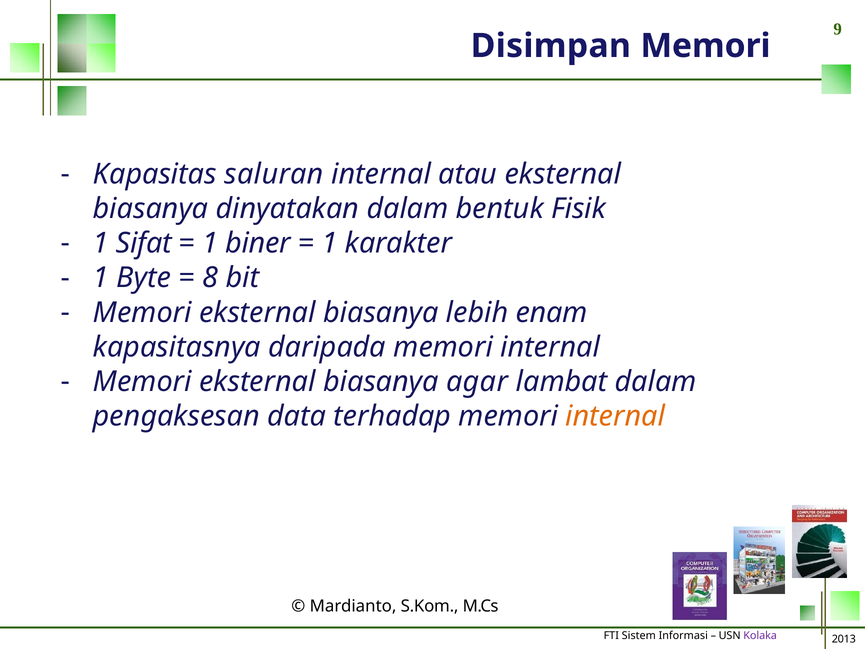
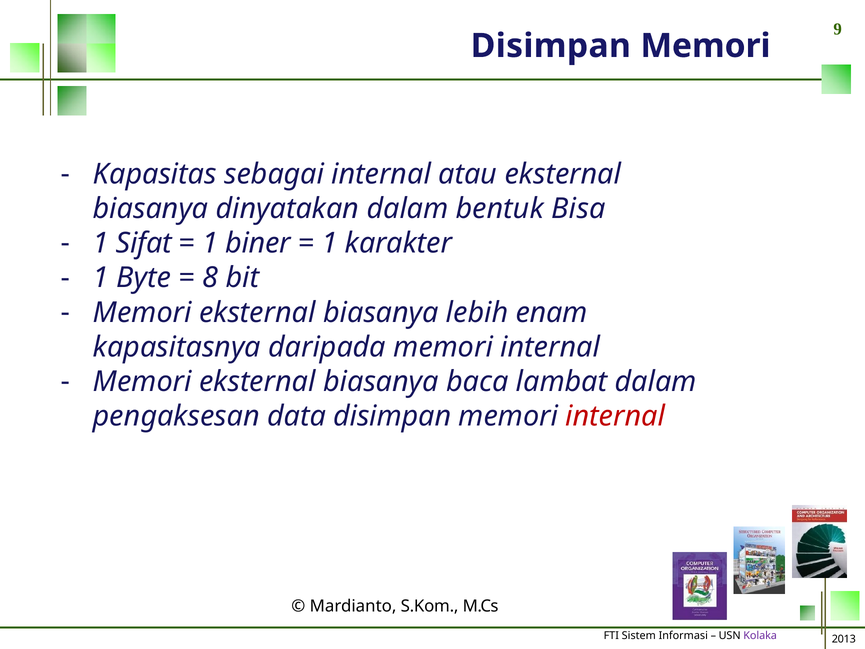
saluran: saluran -> sebagai
Fisik: Fisik -> Bisa
agar: agar -> baca
data terhadap: terhadap -> disimpan
internal at (615, 416) colour: orange -> red
